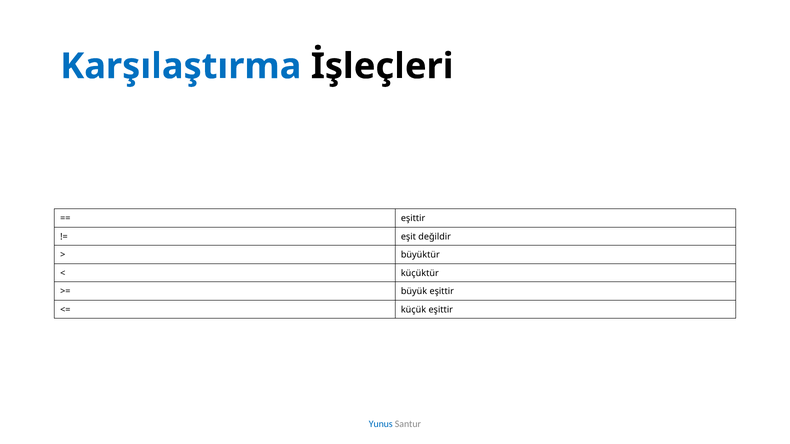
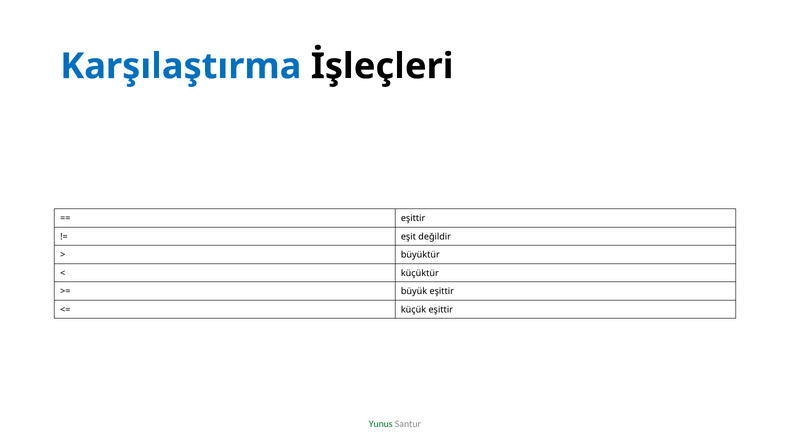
Yunus colour: blue -> green
